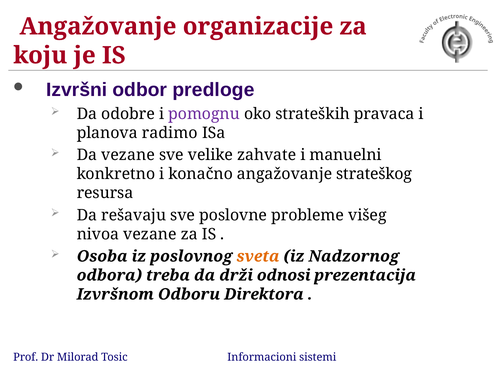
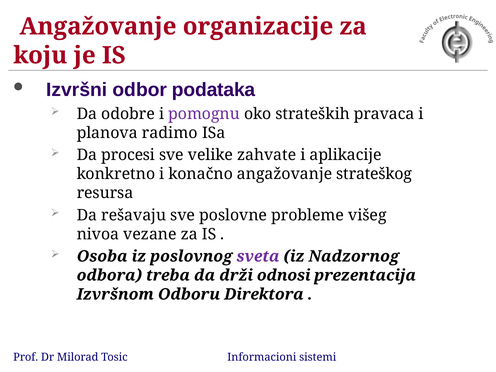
predloge: predloge -> podataka
Da vezane: vezane -> procesi
manuelni: manuelni -> aplikacije
sveta colour: orange -> purple
